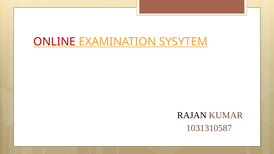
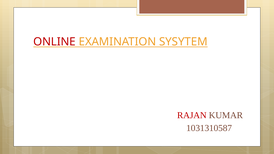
RAJAN colour: black -> red
